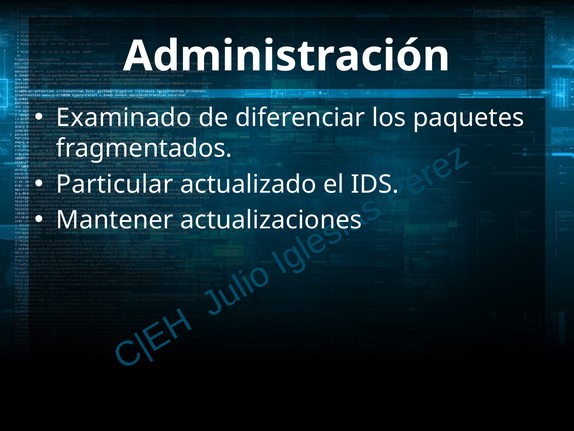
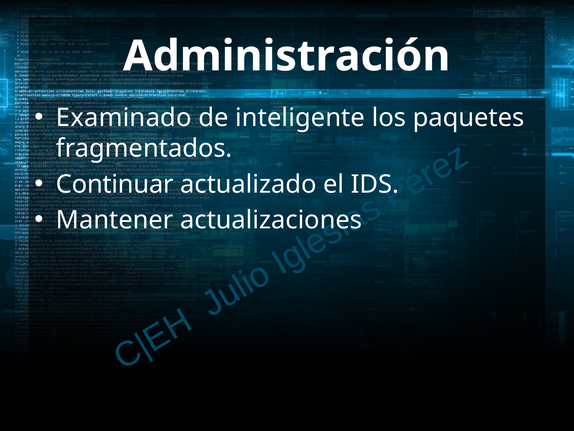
diferenciar: diferenciar -> inteligente
Particular: Particular -> Continuar
